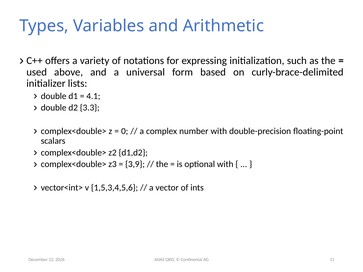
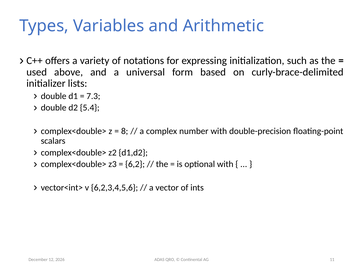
4.1: 4.1 -> 7.3
3.3: 3.3 -> 5.4
0: 0 -> 8
3,9: 3,9 -> 6,2
1,5,3,4,5,6: 1,5,3,4,5,6 -> 6,2,3,4,5,6
